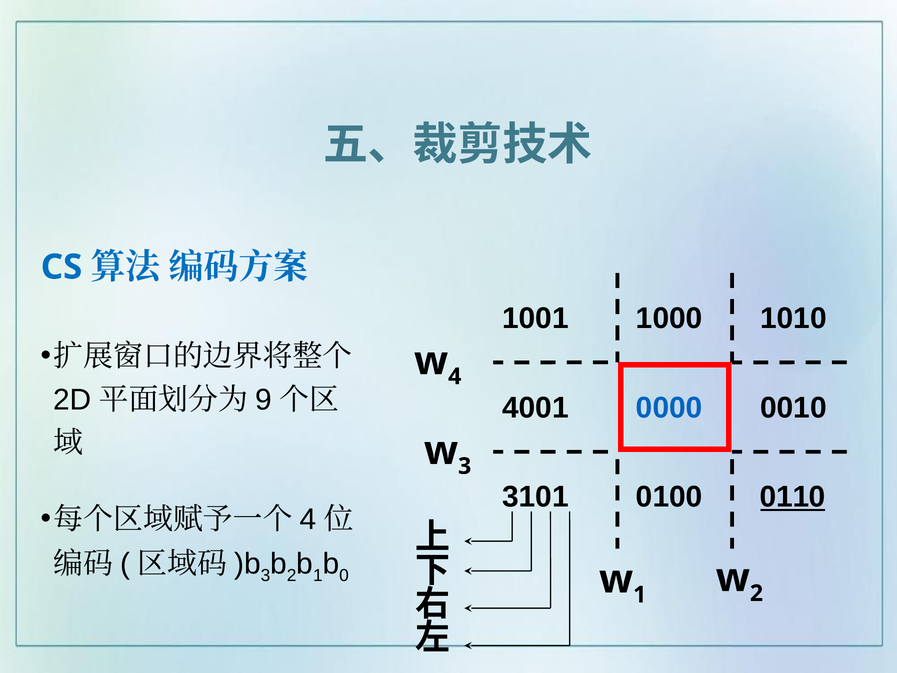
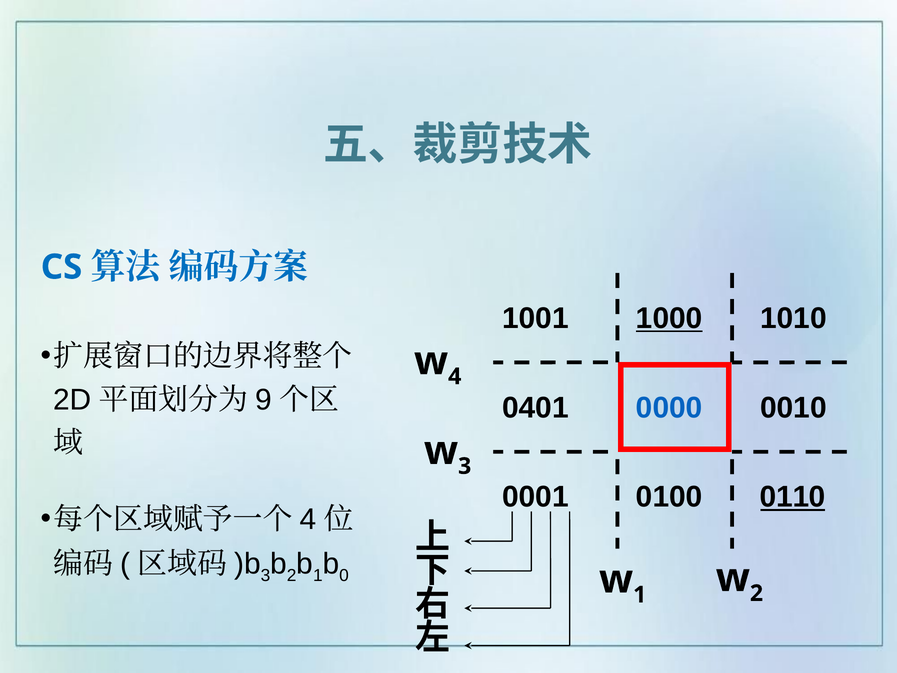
1000 underline: none -> present
4001: 4001 -> 0401
3101: 3101 -> 0001
